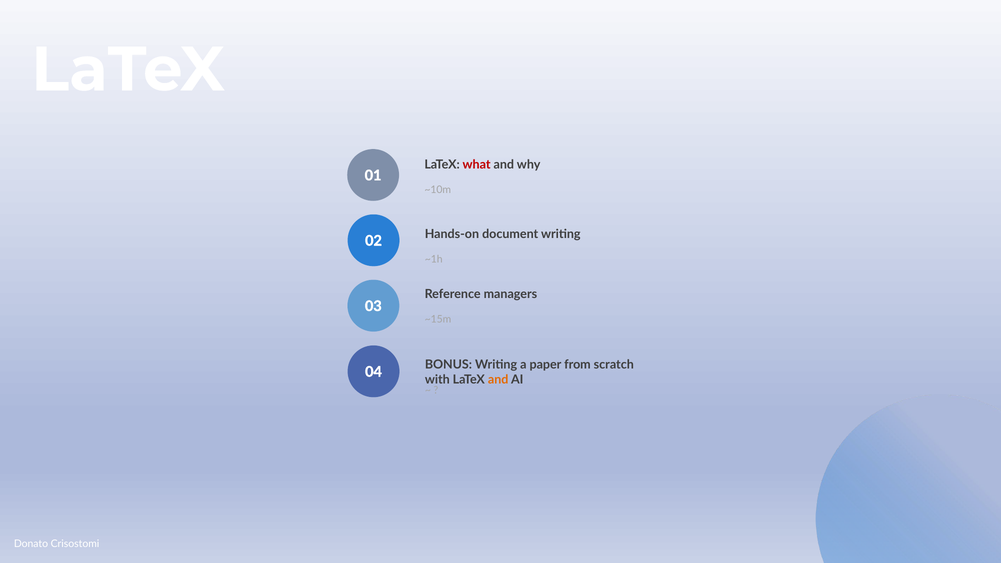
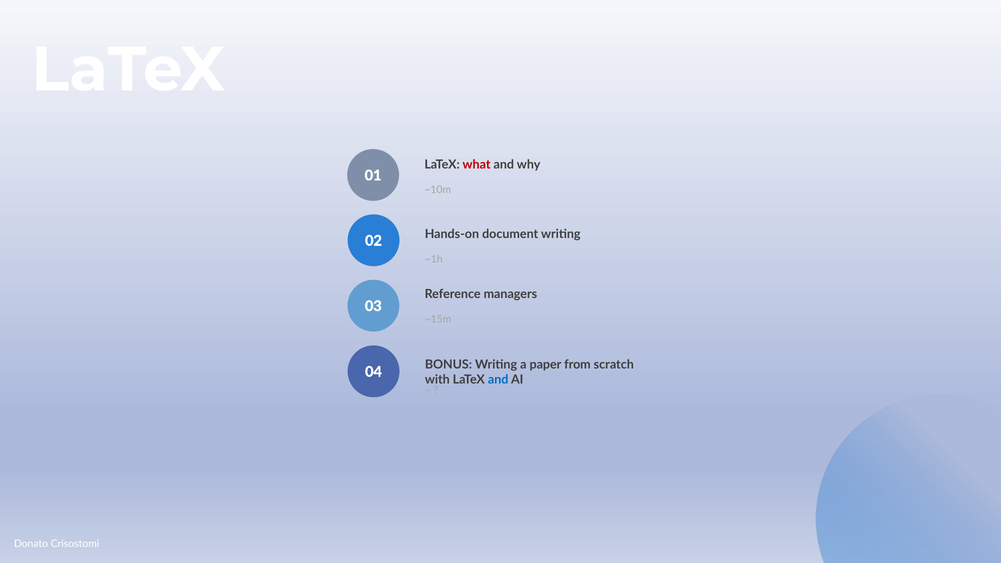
and at (498, 380) colour: orange -> blue
